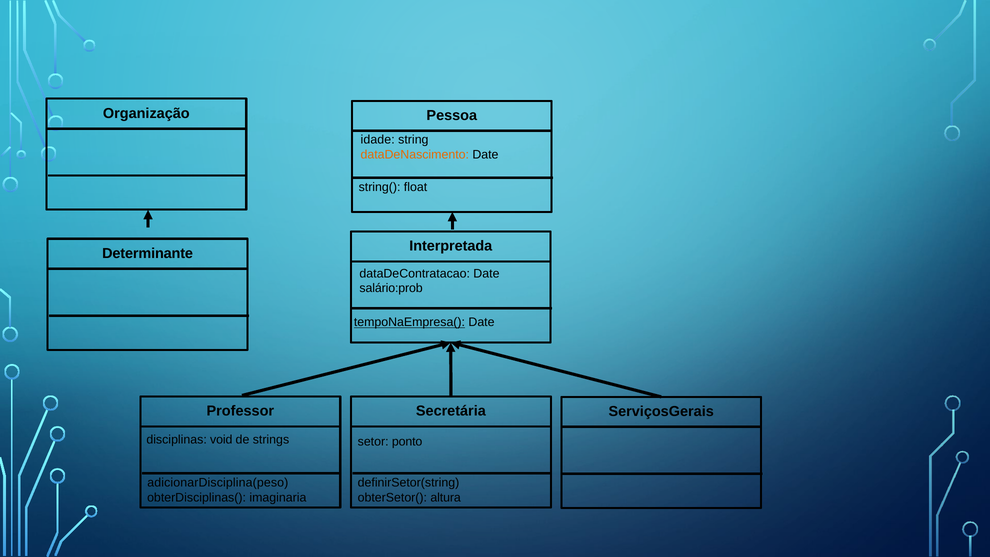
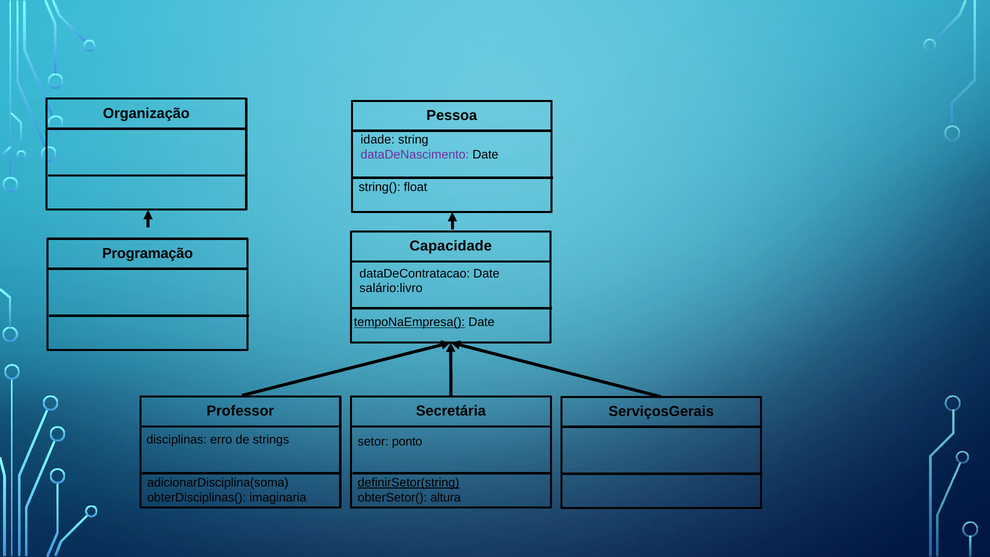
dataDeNascimento colour: orange -> purple
Interpretada: Interpretada -> Capacidade
Determinante: Determinante -> Programação
salário:prob: salário:prob -> salário:livro
void: void -> erro
adicionarDisciplina(peso: adicionarDisciplina(peso -> adicionarDisciplina(soma
definirSetor(string underline: none -> present
